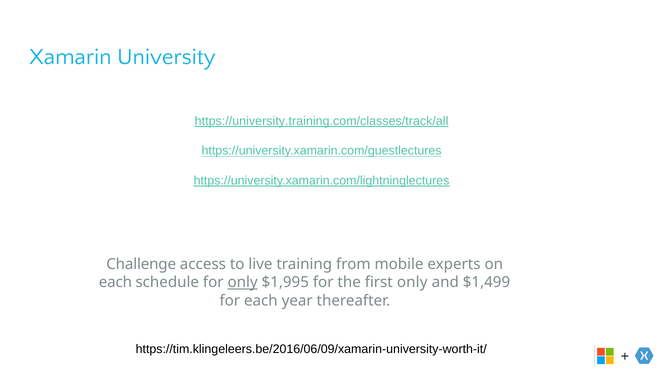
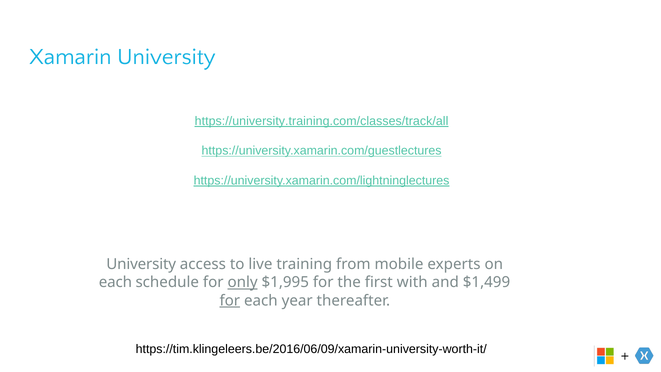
Challenge at (141, 264): Challenge -> University
first only: only -> with
for at (230, 300) underline: none -> present
